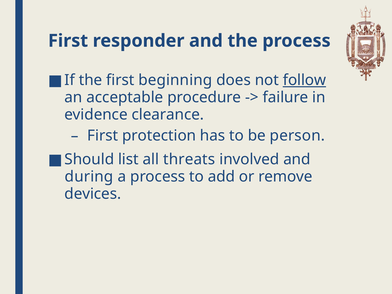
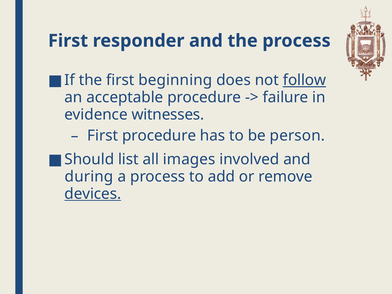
clearance: clearance -> witnesses
First protection: protection -> procedure
threats: threats -> images
devices underline: none -> present
